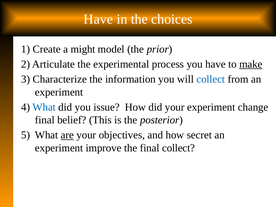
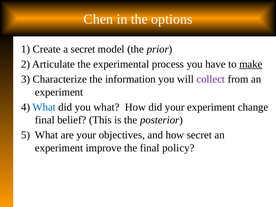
Have at (98, 19): Have -> Chen
choices: choices -> options
a might: might -> secret
collect at (211, 79) colour: blue -> purple
you issue: issue -> what
are underline: present -> none
final collect: collect -> policy
